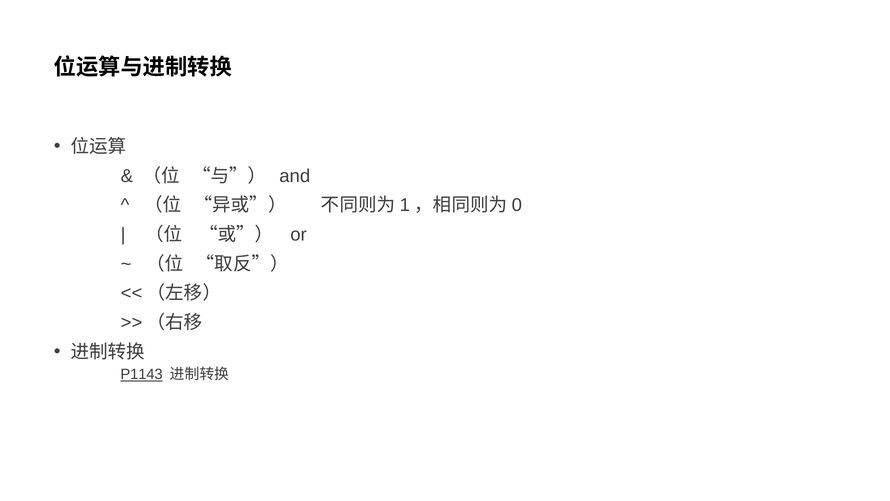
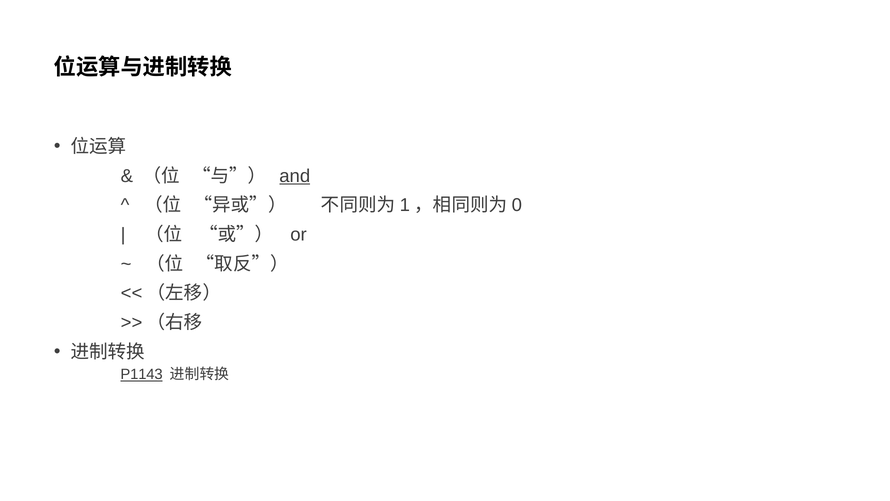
and underline: none -> present
